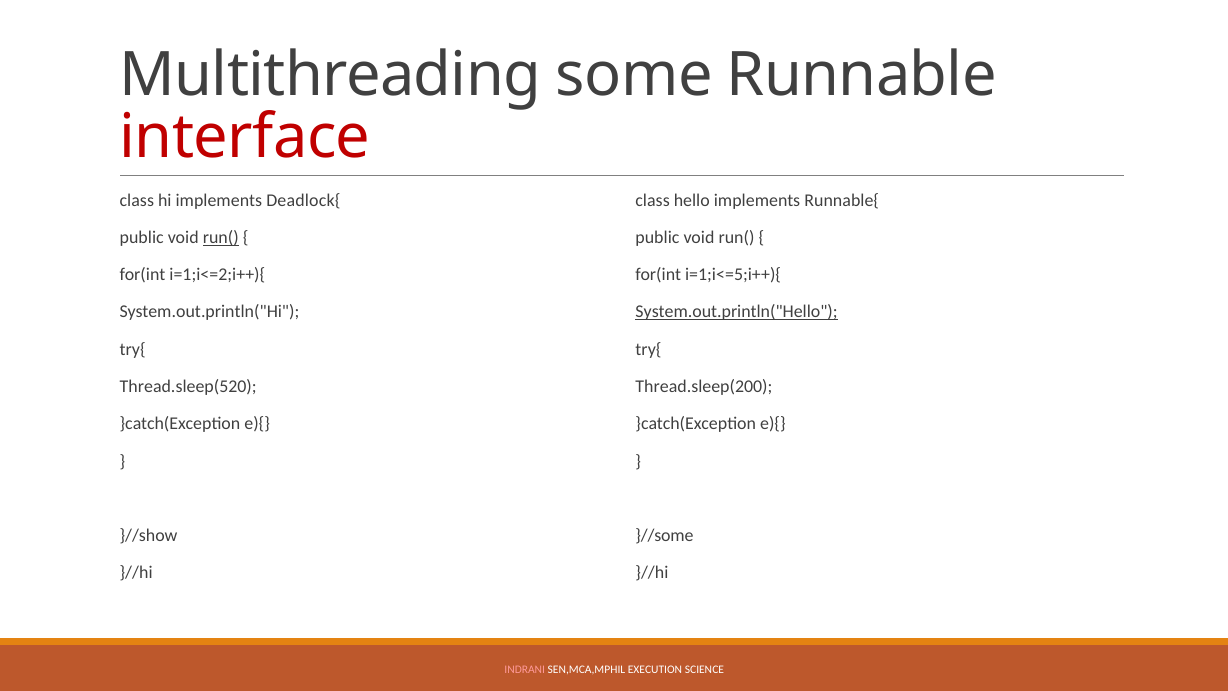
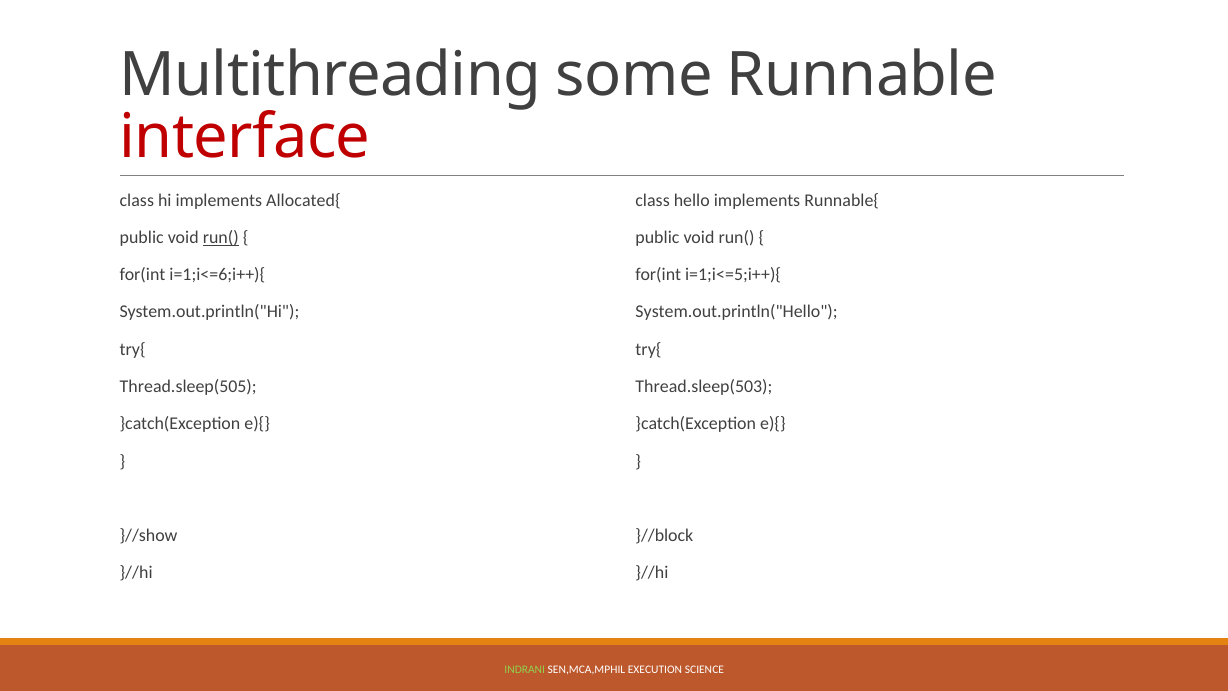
Deadlock{: Deadlock{ -> Allocated{
i=1;i<=2;i++){: i=1;i<=2;i++){ -> i=1;i<=6;i++){
System.out.println("Hello underline: present -> none
Thread.sleep(520: Thread.sleep(520 -> Thread.sleep(505
Thread.sleep(200: Thread.sleep(200 -> Thread.sleep(503
}//some: }//some -> }//block
INDRANI colour: pink -> light green
